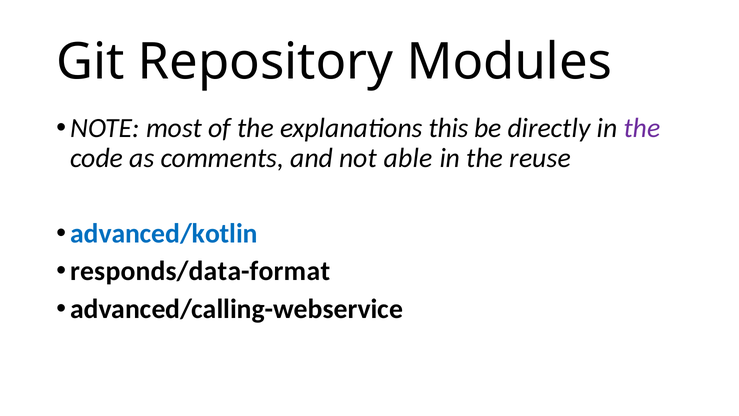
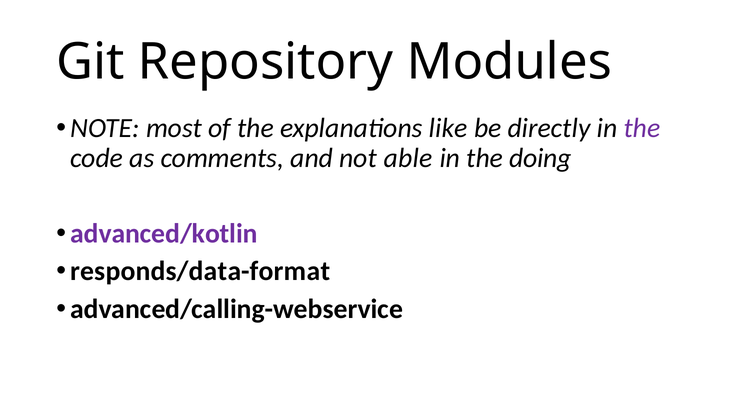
this: this -> like
reuse: reuse -> doing
advanced/kotlin colour: blue -> purple
